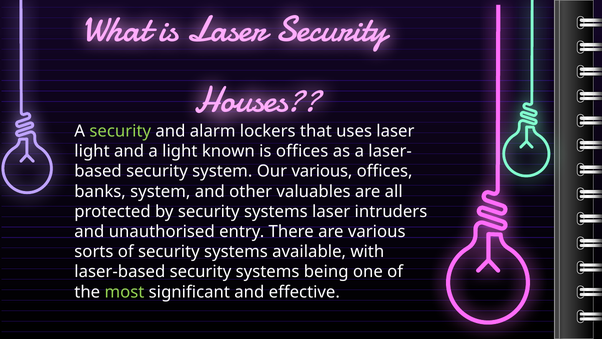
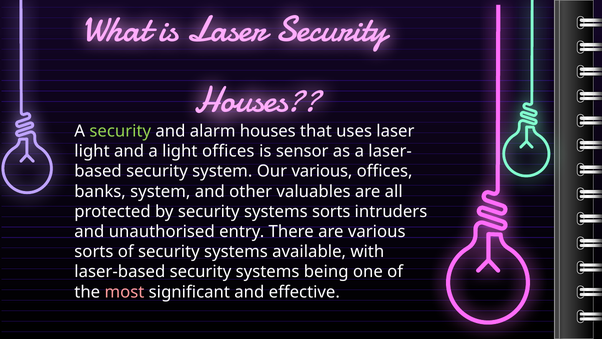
alarm lockers: lockers -> houses
light known: known -> offices
is offices: offices -> sensor
systems laser: laser -> sorts
most colour: light green -> pink
